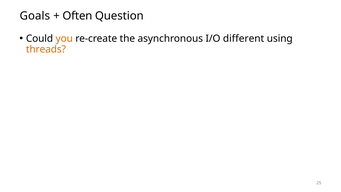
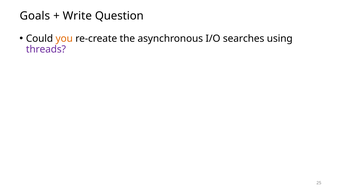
Often: Often -> Write
different: different -> searches
threads colour: orange -> purple
